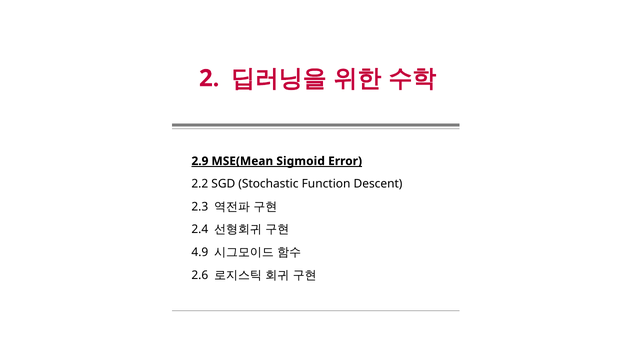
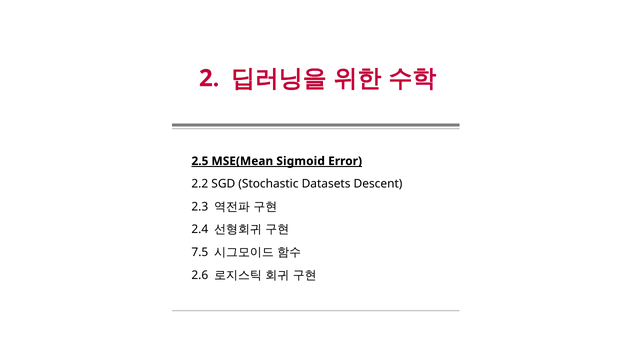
2.9: 2.9 -> 2.5
Function: Function -> Datasets
4.9: 4.9 -> 7.5
